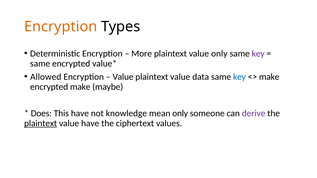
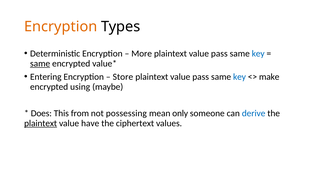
only at (219, 54): only -> pass
key at (258, 54) colour: purple -> blue
same at (40, 64) underline: none -> present
Allowed: Allowed -> Entering
Value at (123, 77): Value -> Store
data at (201, 77): data -> pass
encrypted make: make -> using
This have: have -> from
knowledge: knowledge -> possessing
derive colour: purple -> blue
